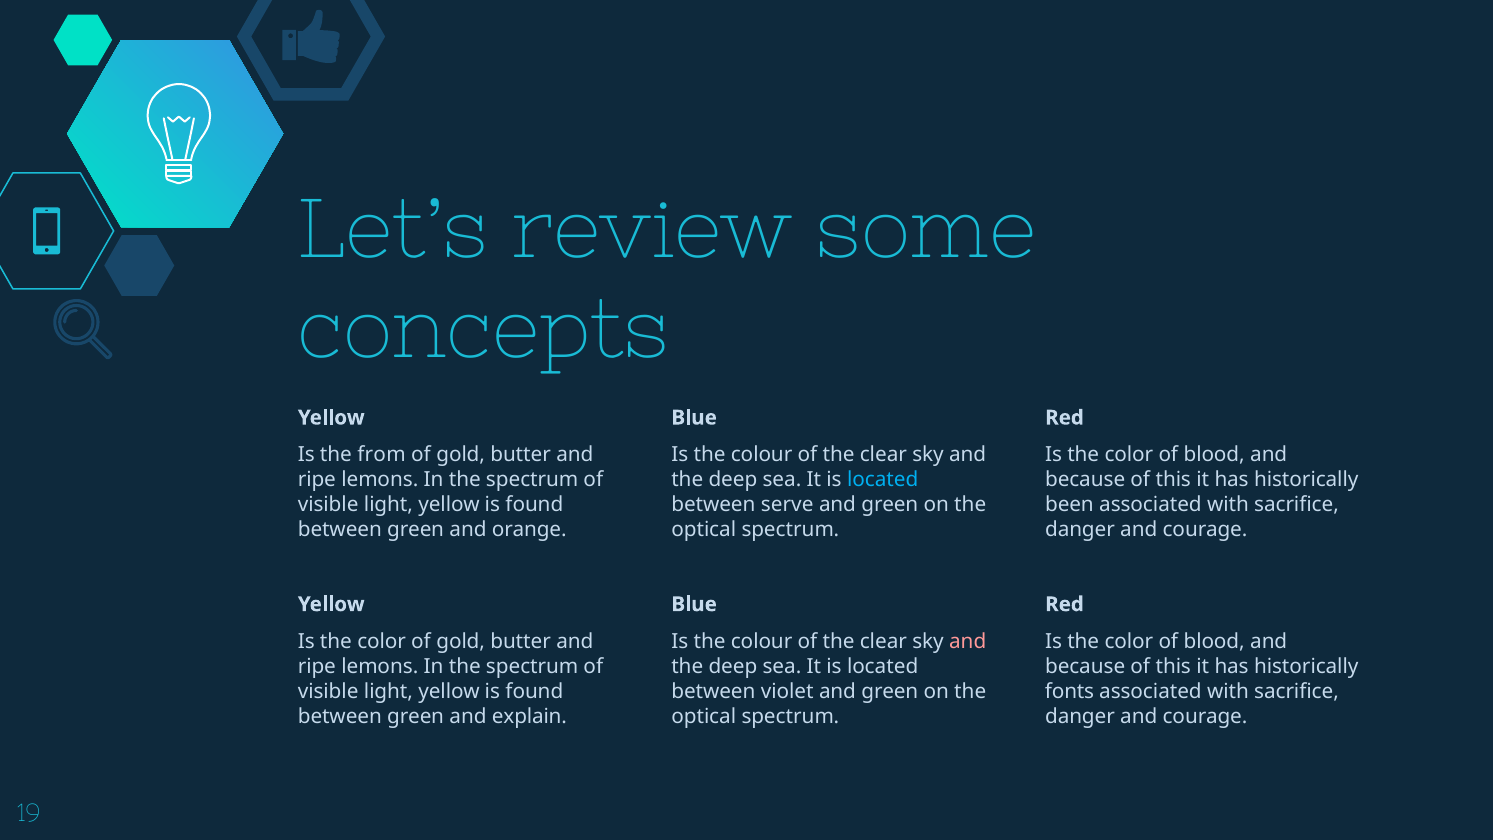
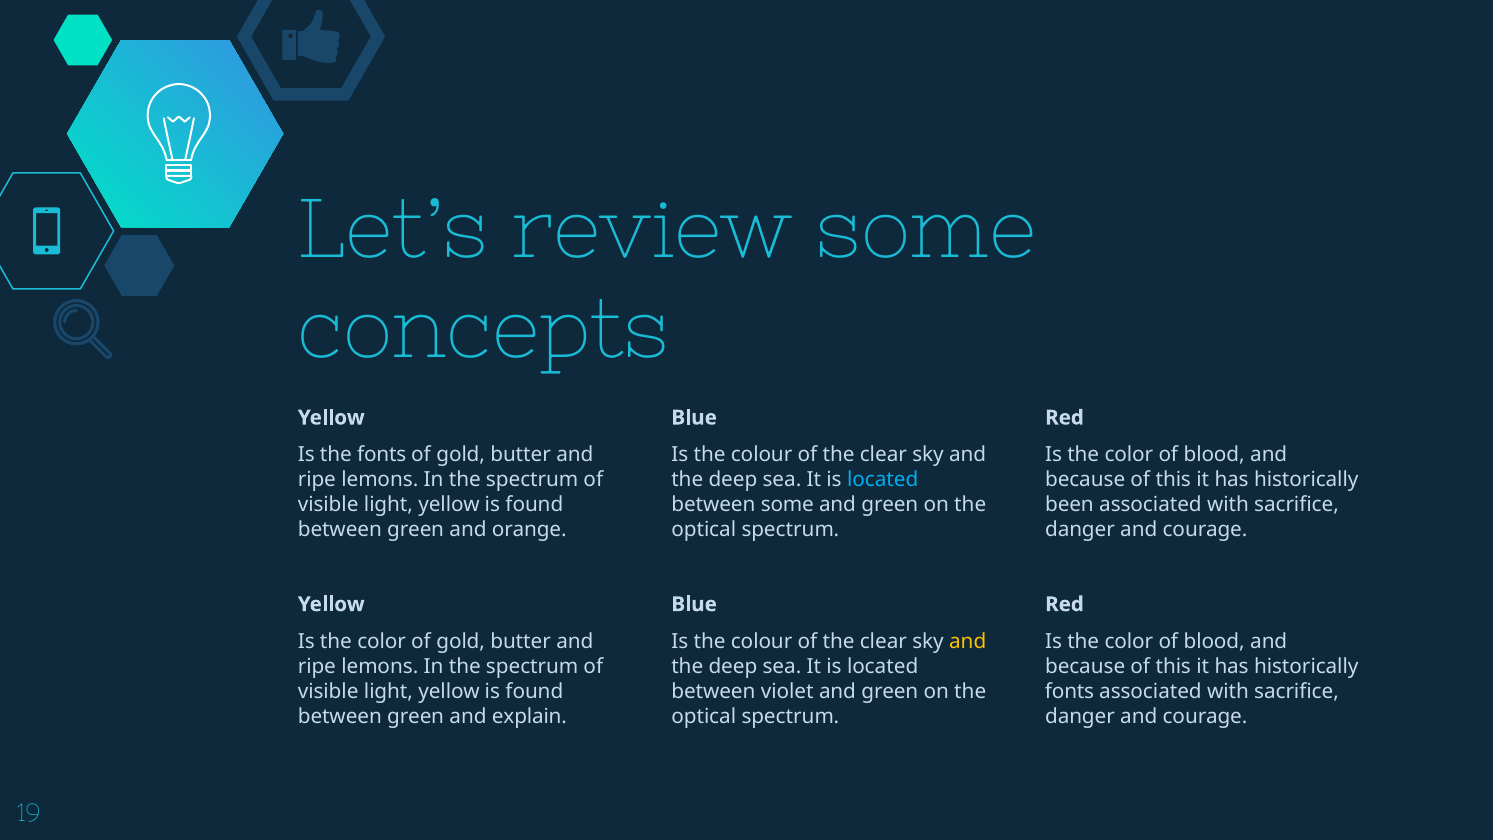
the from: from -> fonts
between serve: serve -> some
and at (968, 642) colour: pink -> yellow
